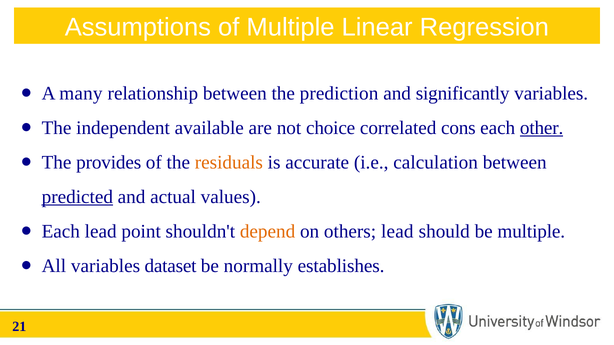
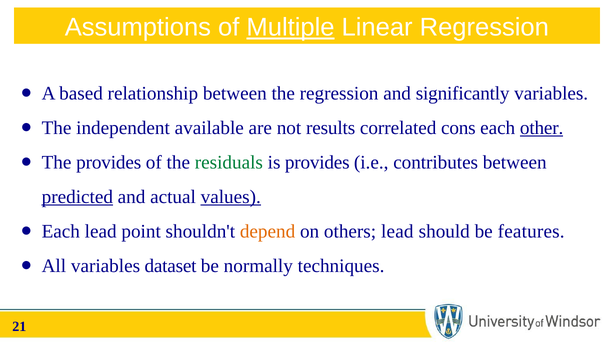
Multiple at (291, 28) underline: none -> present
many: many -> based
the prediction: prediction -> regression
choice: choice -> results
residuals colour: orange -> green
is accurate: accurate -> provides
calculation: calculation -> contributes
values underline: none -> present
be multiple: multiple -> features
establishes: establishes -> techniques
